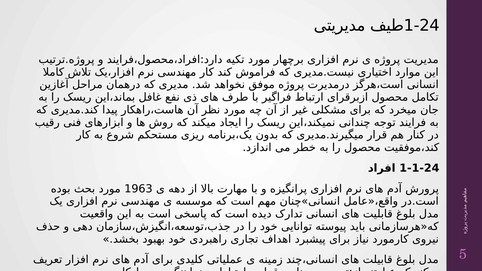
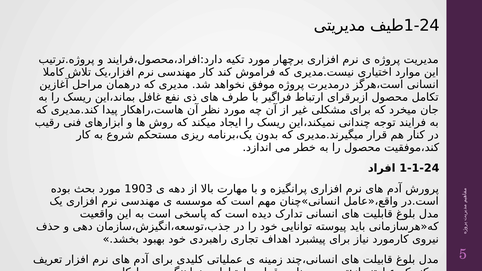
1963: 1963 -> 1903
